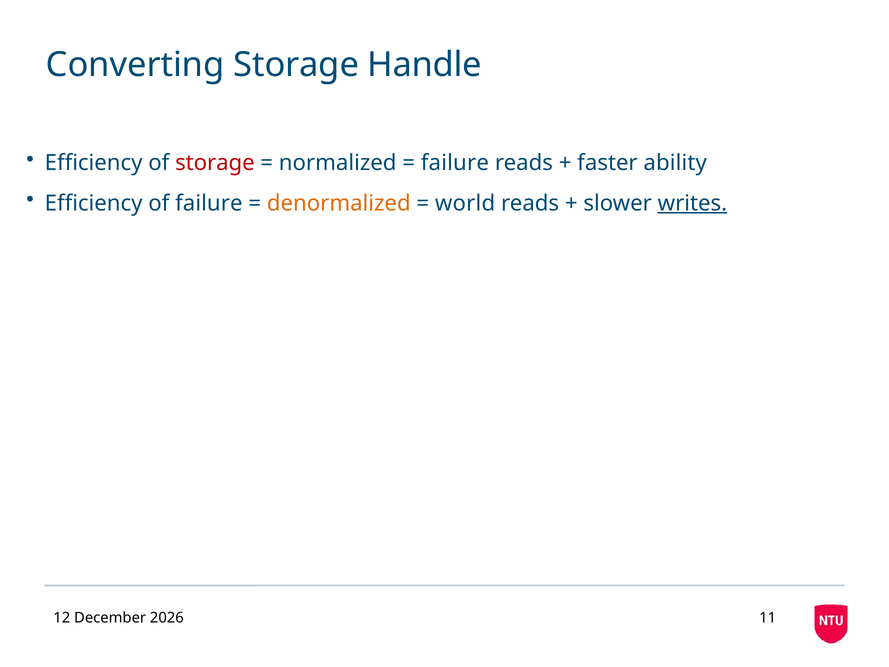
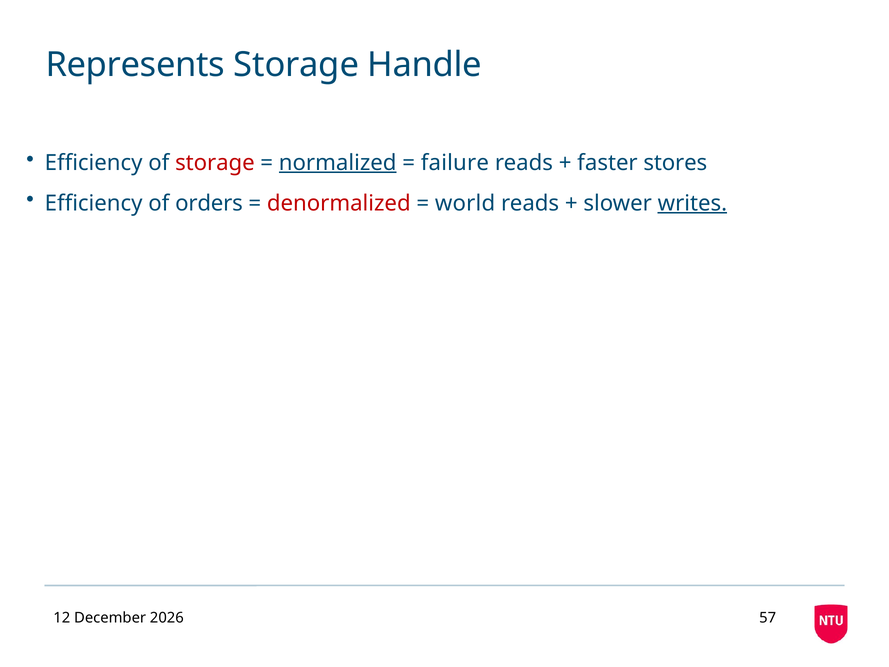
Converting: Converting -> Represents
normalized underline: none -> present
ability: ability -> stores
of failure: failure -> orders
denormalized colour: orange -> red
11: 11 -> 57
